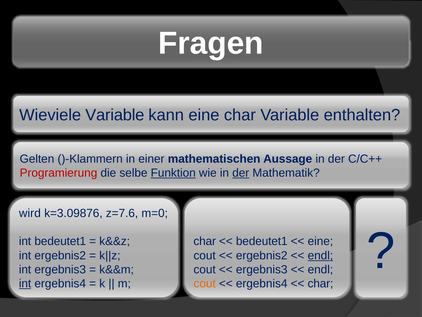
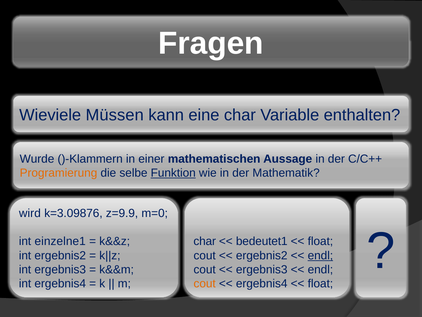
Wieviele Variable: Variable -> Müssen
Gelten: Gelten -> Wurde
Programierung colour: red -> orange
der at (241, 173) underline: present -> none
z=7.6: z=7.6 -> z=9.9
int bedeutet1: bedeutet1 -> einzelne1
eine at (320, 241): eine -> float
int at (25, 283) underline: present -> none
char at (320, 283): char -> float
